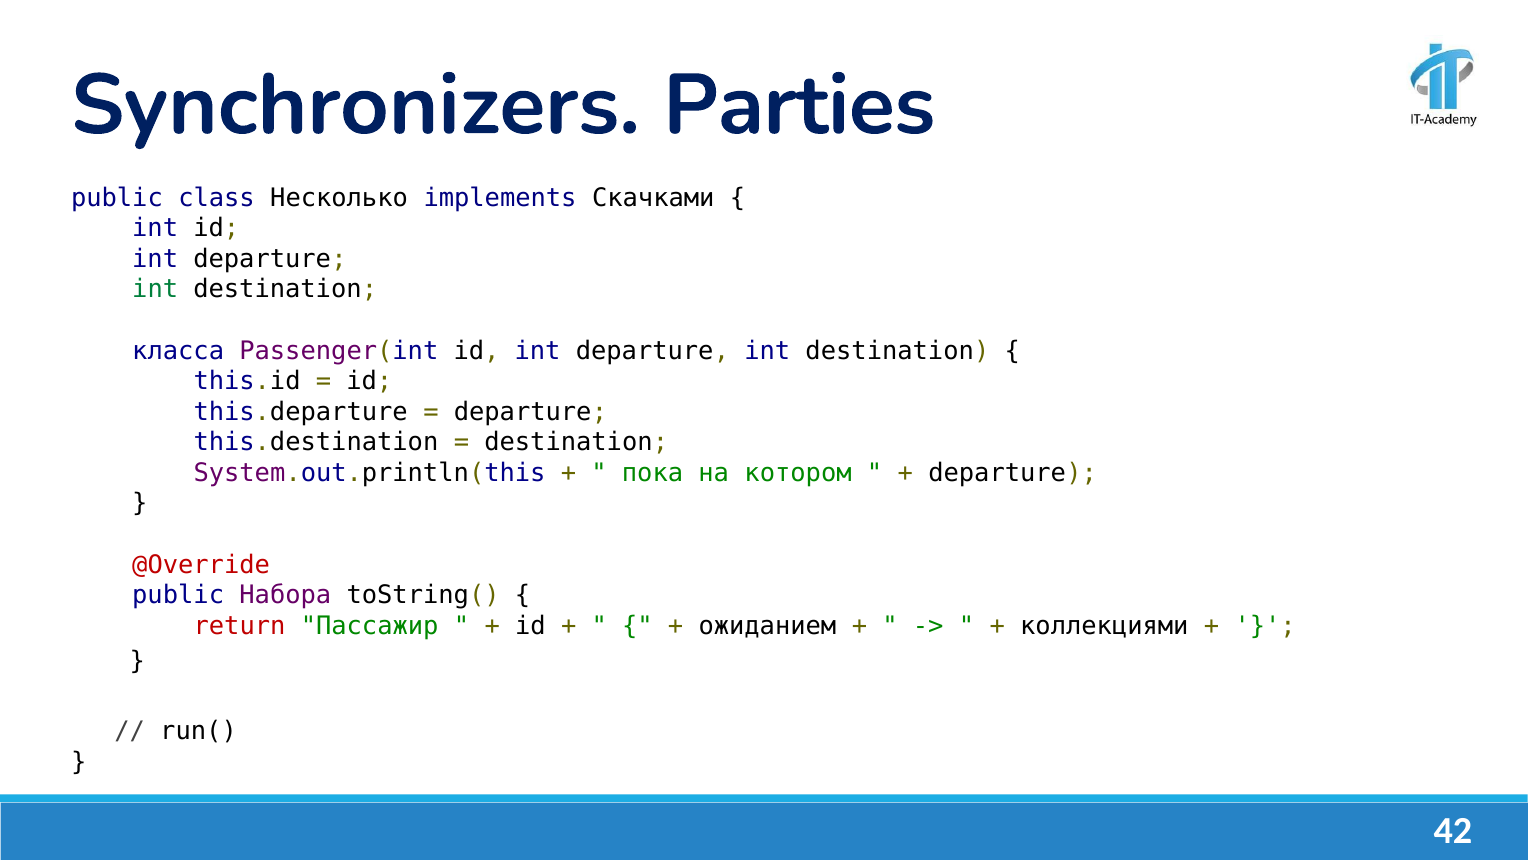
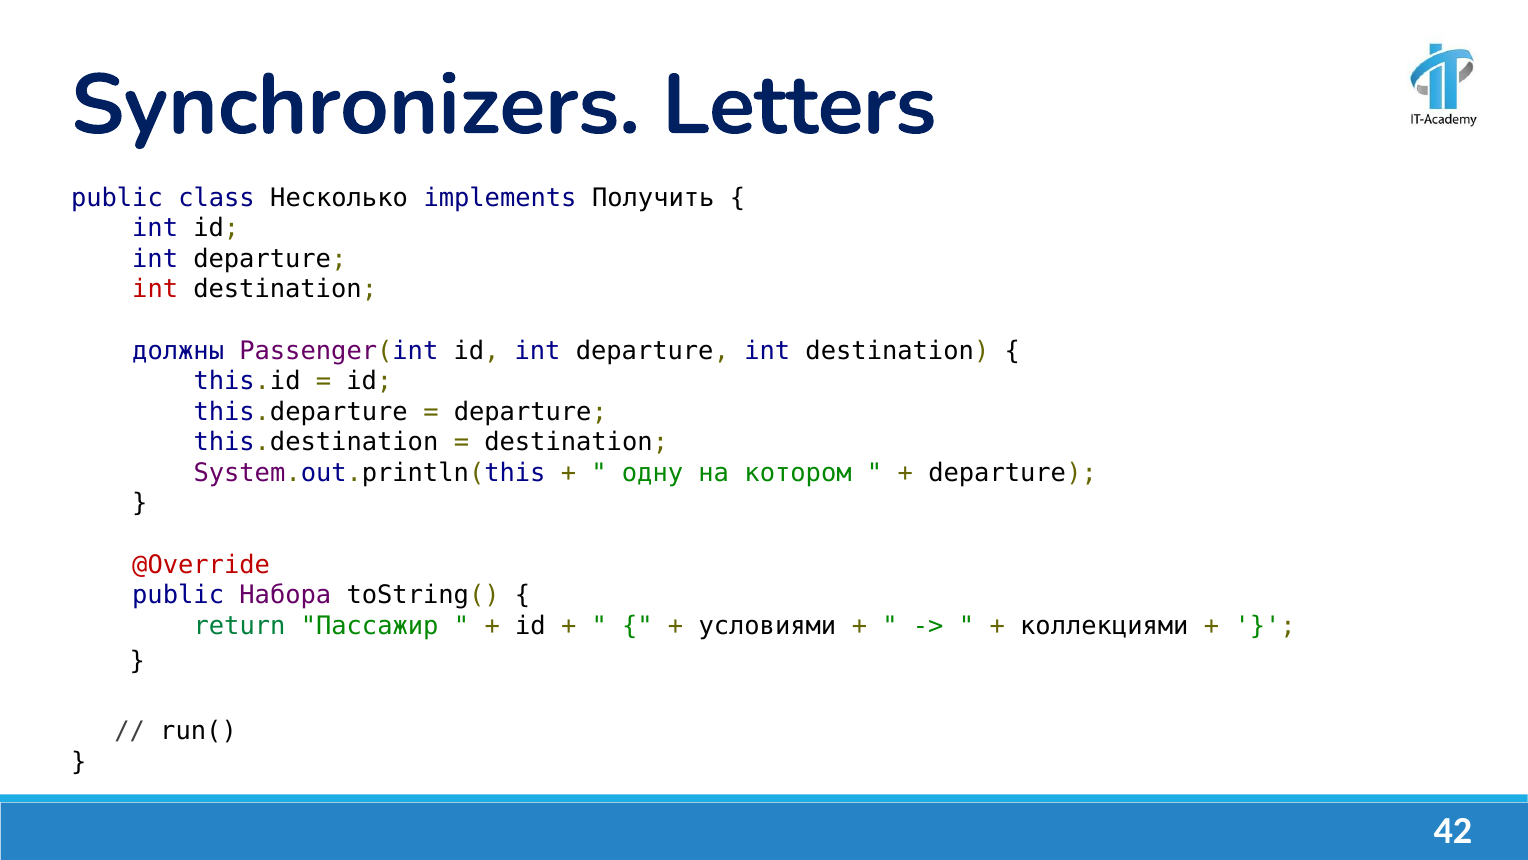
Parties: Parties -> Letters
Скачками: Скачками -> Получить
int at (155, 289) colour: green -> red
класса: класса -> должны
пока: пока -> одну
return colour: red -> green
ожиданием: ожиданием -> условиями
